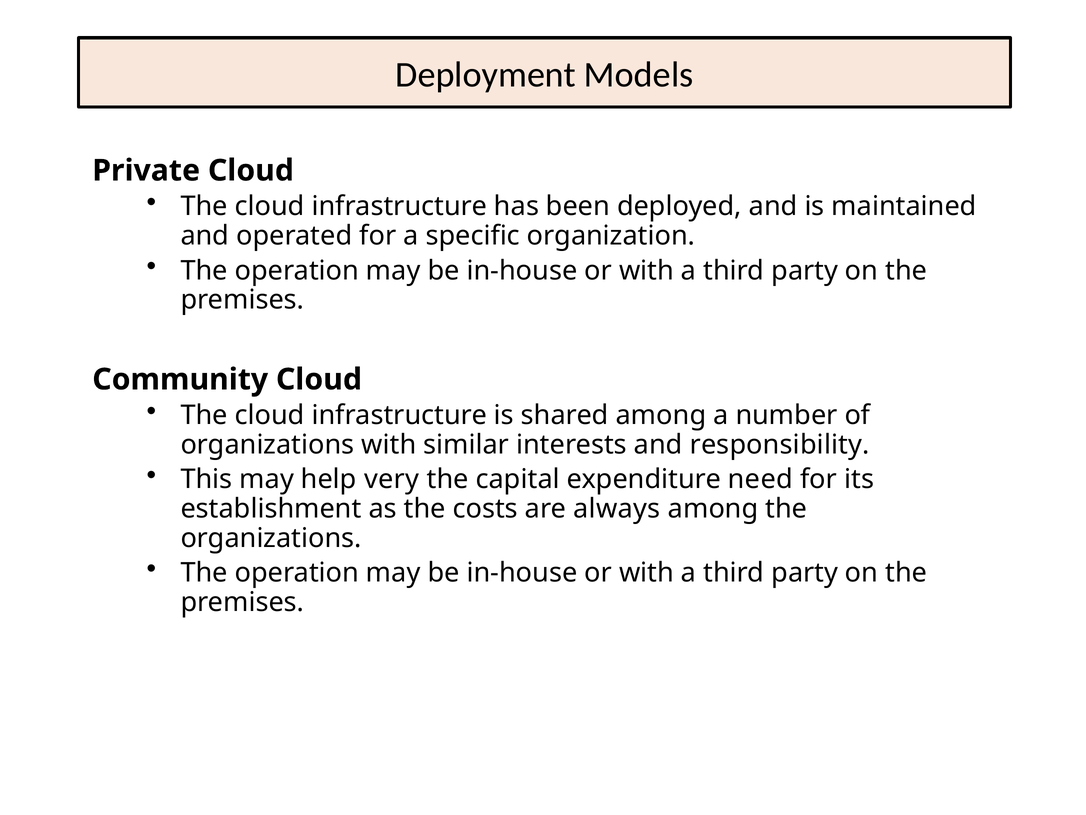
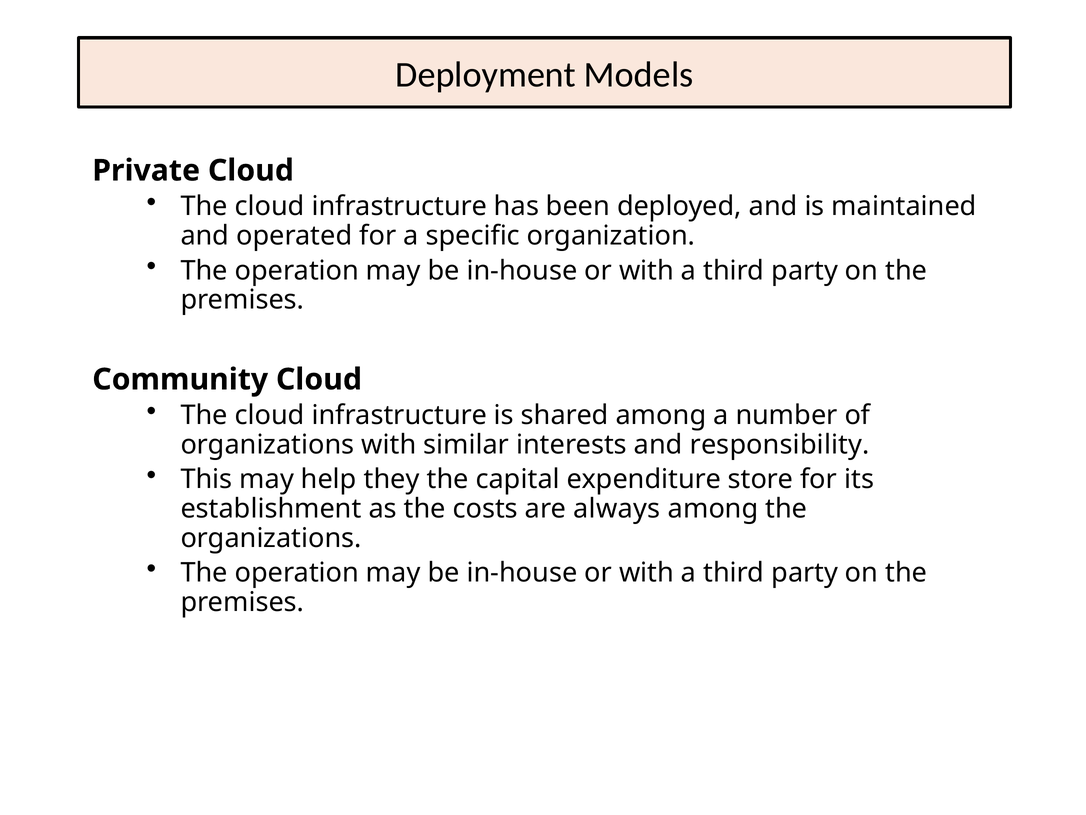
very: very -> they
need: need -> store
